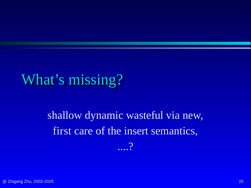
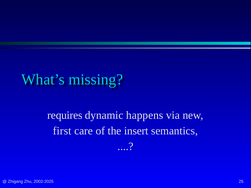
shallow: shallow -> requires
wasteful: wasteful -> happens
